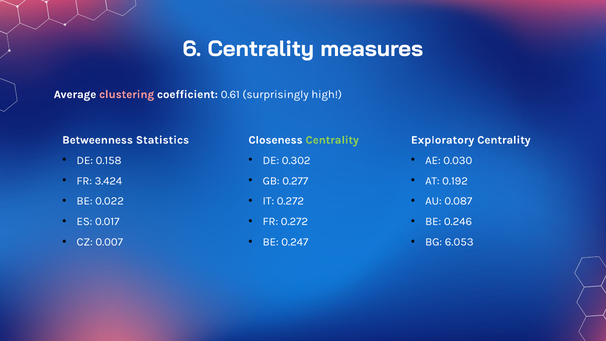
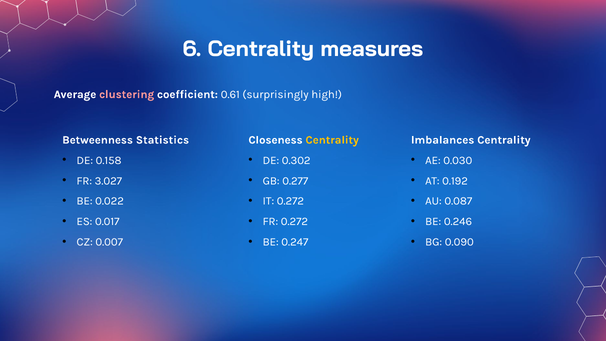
Centrality at (332, 140) colour: light green -> yellow
Exploratory: Exploratory -> Imbalances
3.424: 3.424 -> 3.027
6.053: 6.053 -> 0.090
